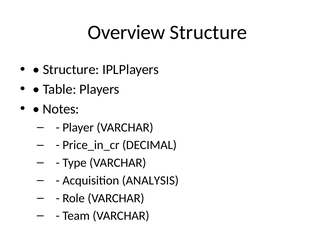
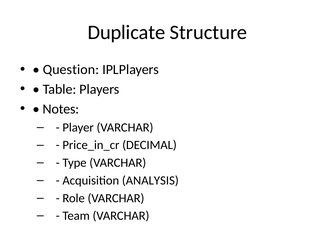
Overview: Overview -> Duplicate
Structure at (71, 70): Structure -> Question
